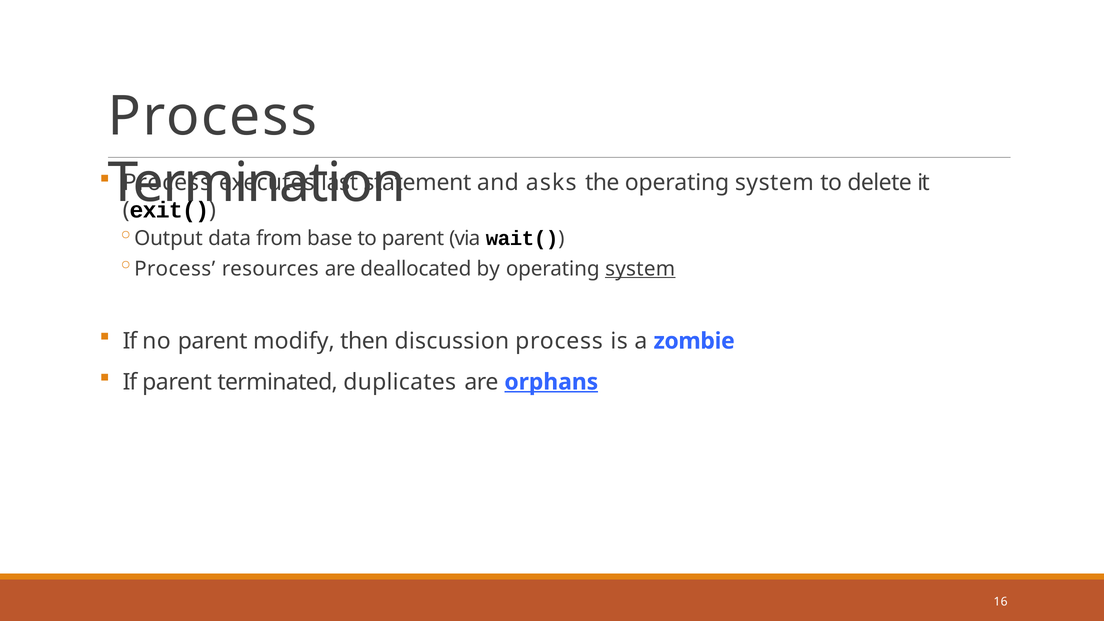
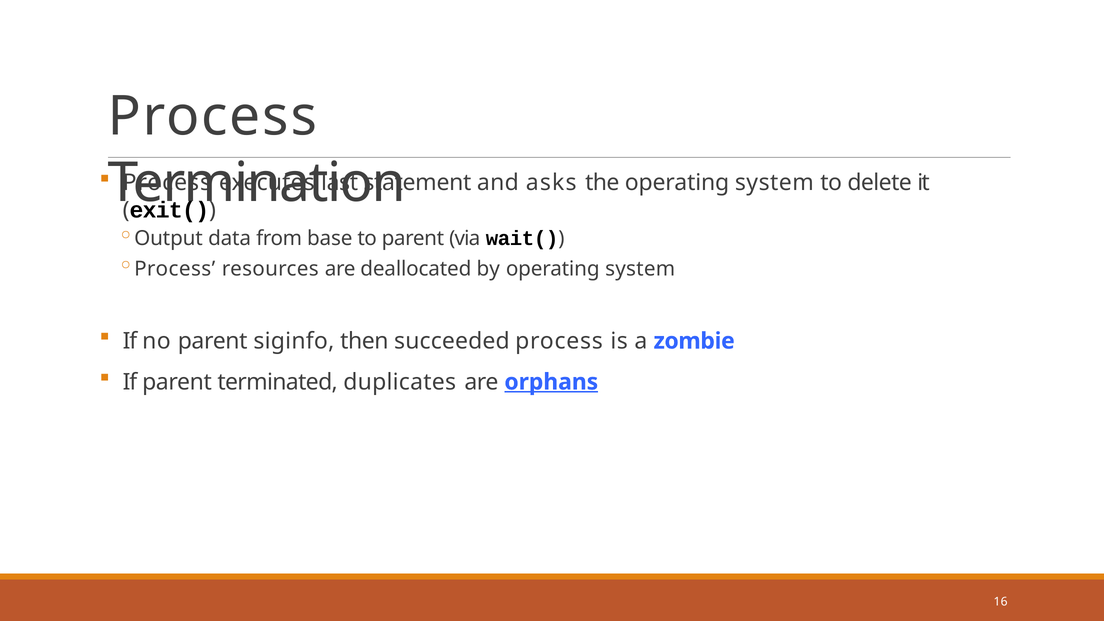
system at (640, 269) underline: present -> none
modify: modify -> siginfo
discussion: discussion -> succeeded
